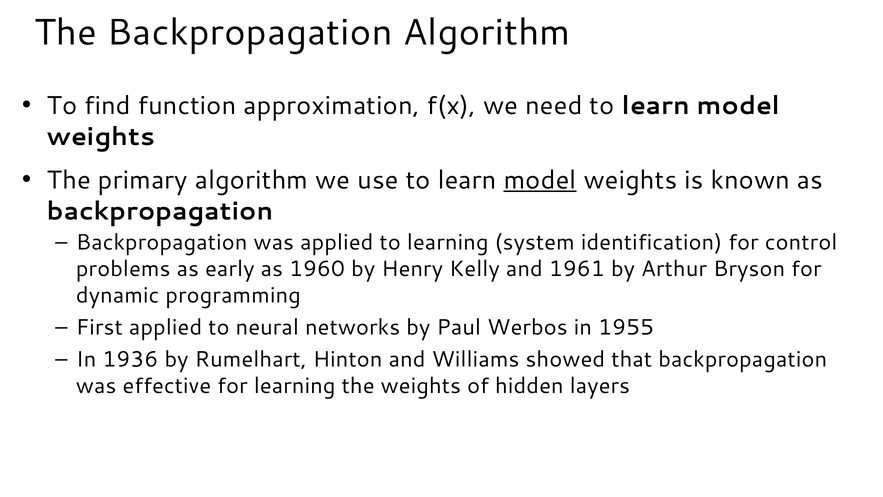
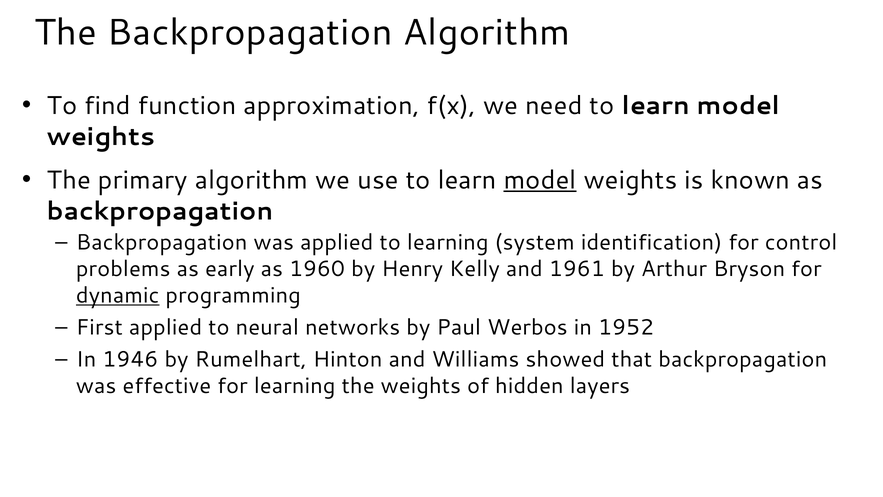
dynamic underline: none -> present
1955: 1955 -> 1952
1936: 1936 -> 1946
